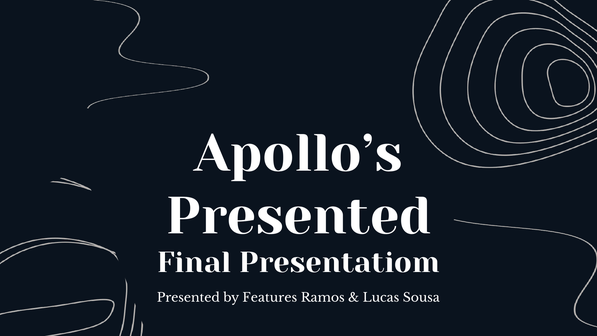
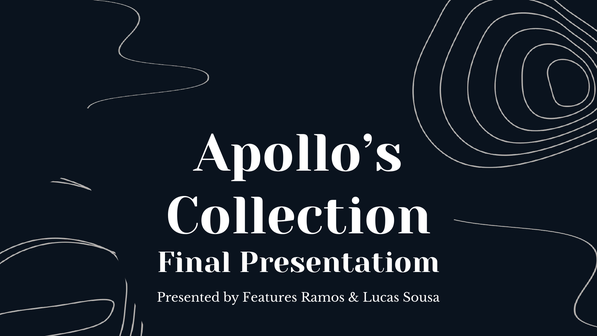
Presented at (299, 216): Presented -> Collection
